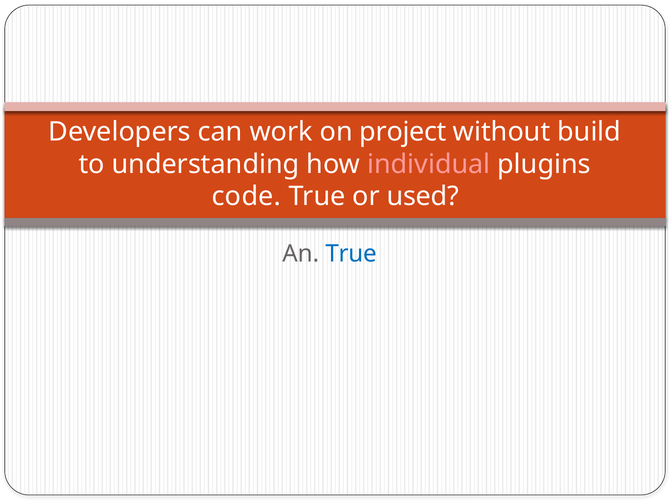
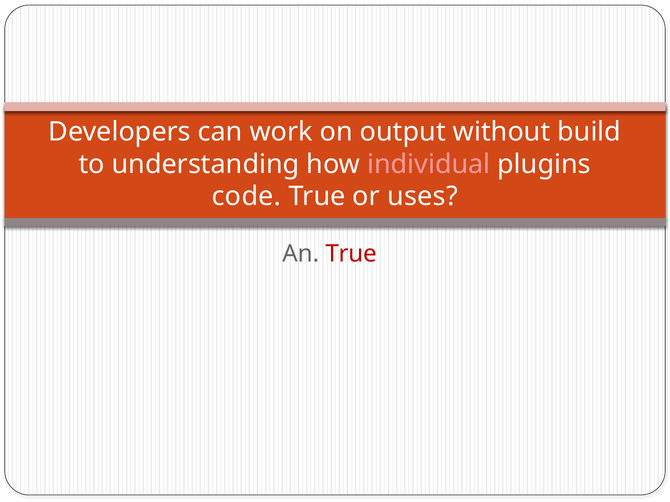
project: project -> output
used: used -> uses
True at (351, 254) colour: blue -> red
